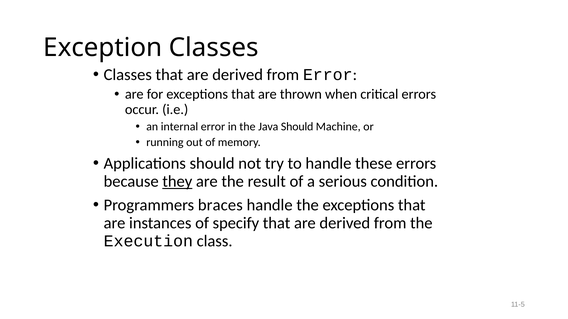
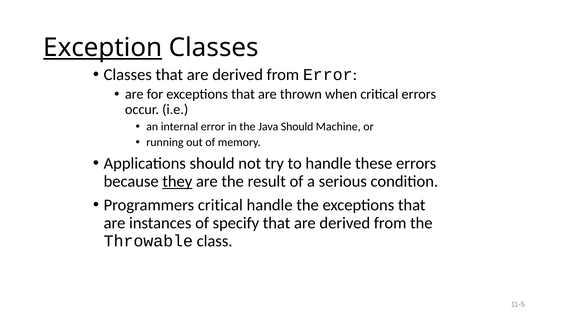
Exception underline: none -> present
Programmers braces: braces -> critical
Execution: Execution -> Throwable
